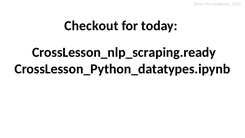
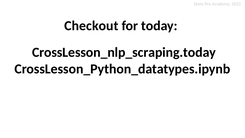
CrossLesson_nlp_scraping.ready: CrossLesson_nlp_scraping.ready -> CrossLesson_nlp_scraping.today
